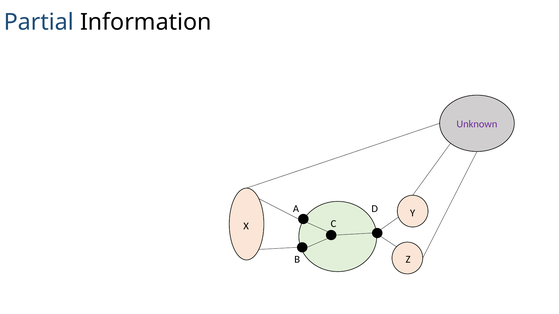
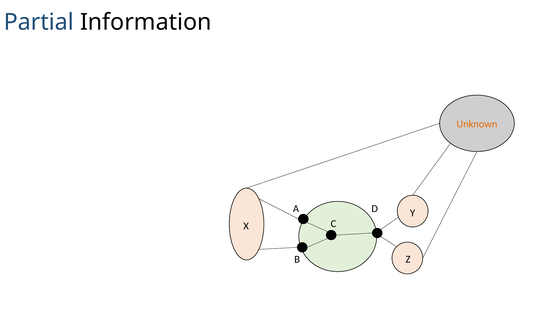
Unknown colour: purple -> orange
